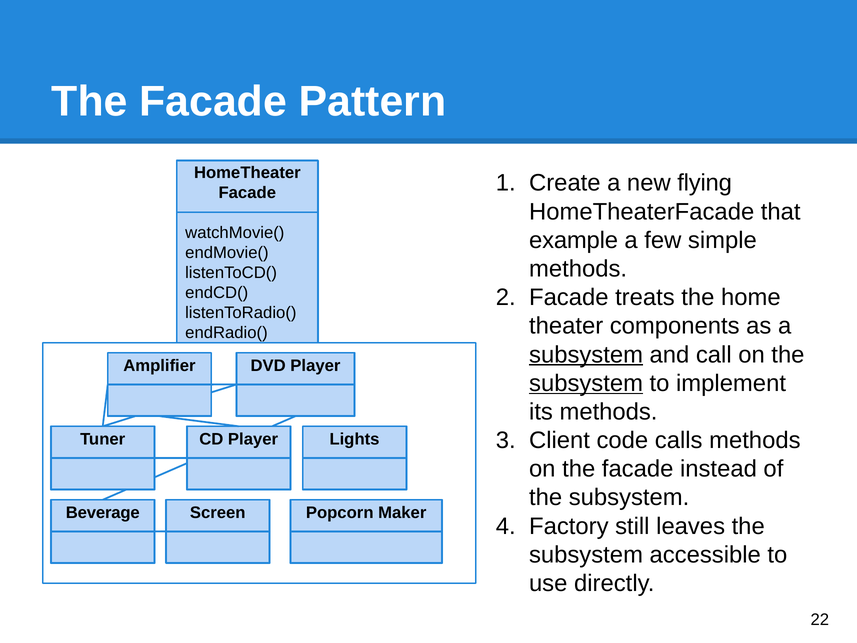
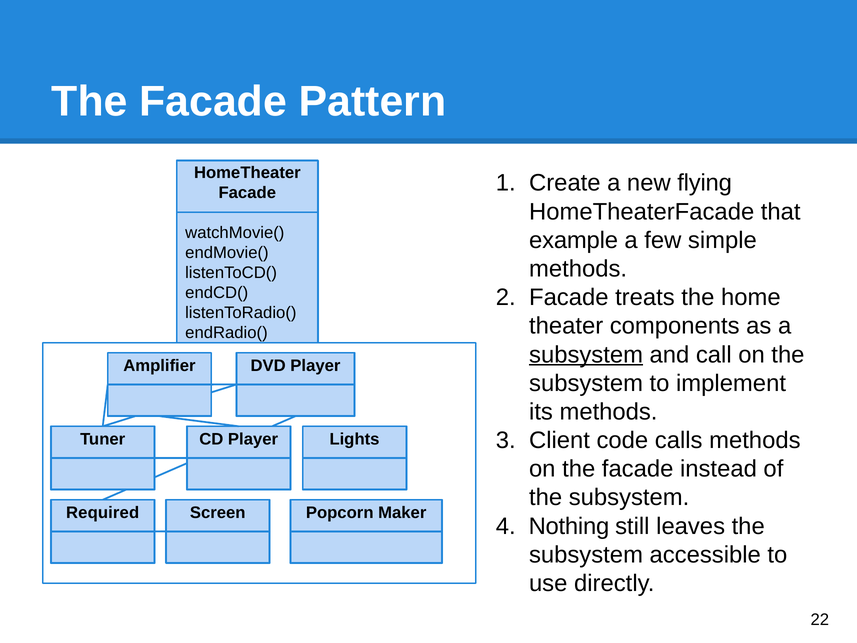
subsystem at (586, 383) underline: present -> none
Beverage: Beverage -> Required
Factory: Factory -> Nothing
